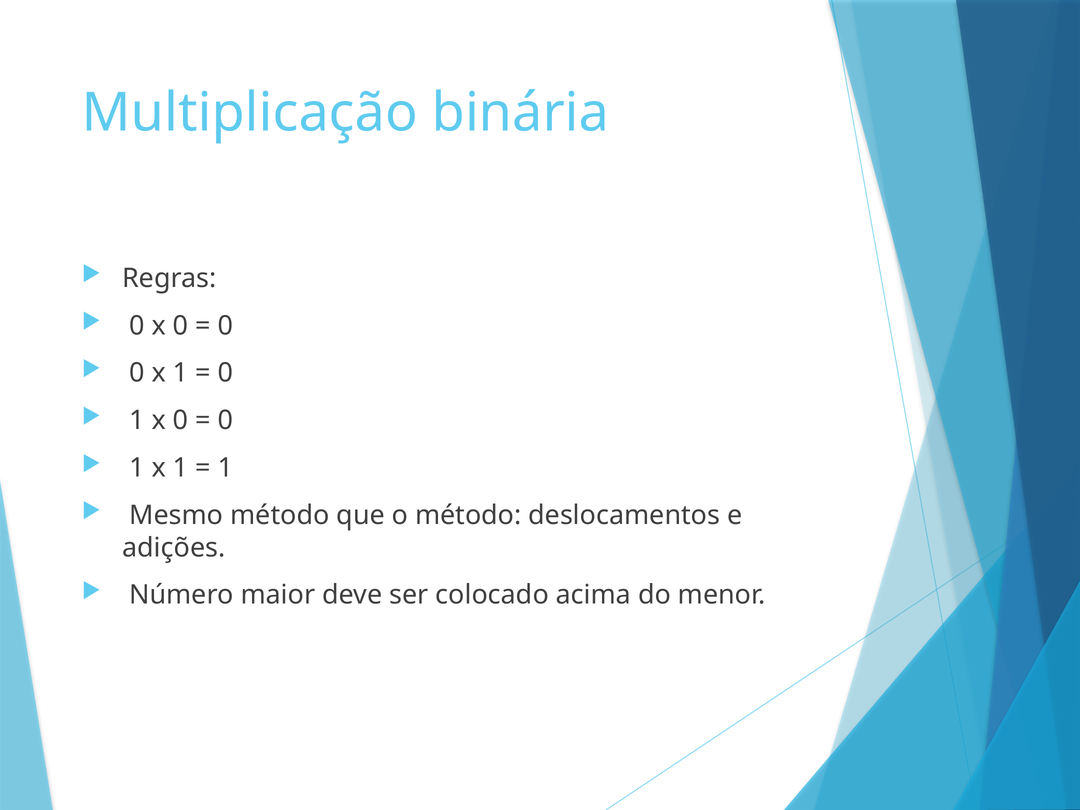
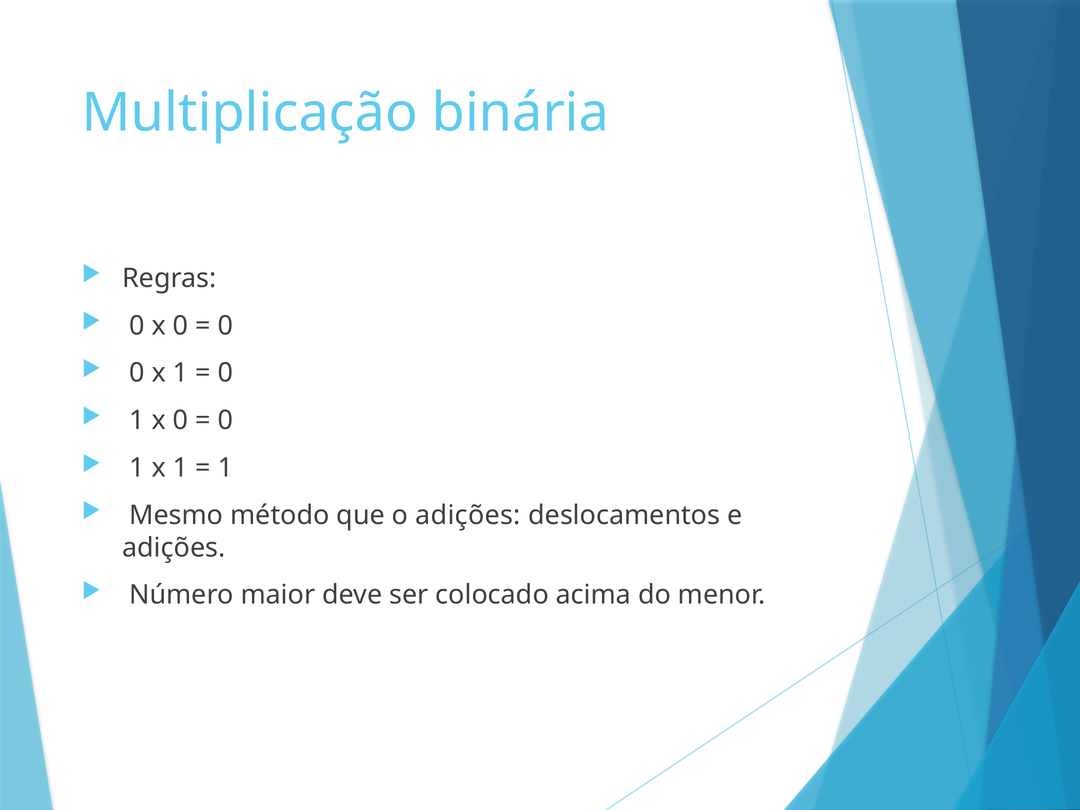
o método: método -> adições
